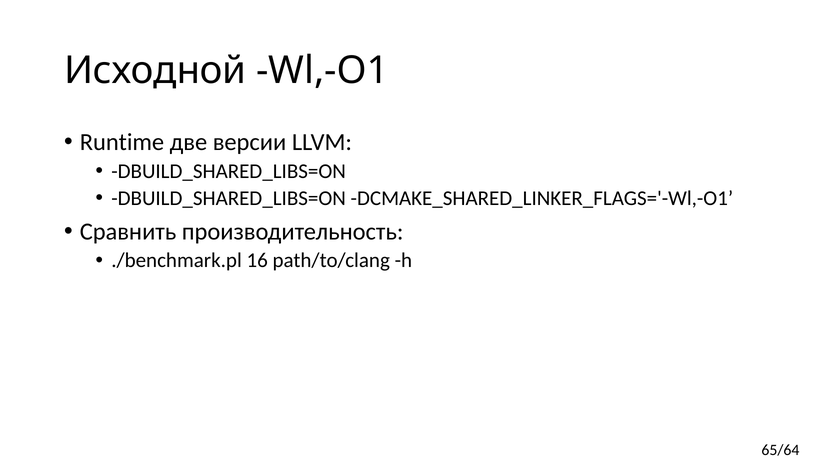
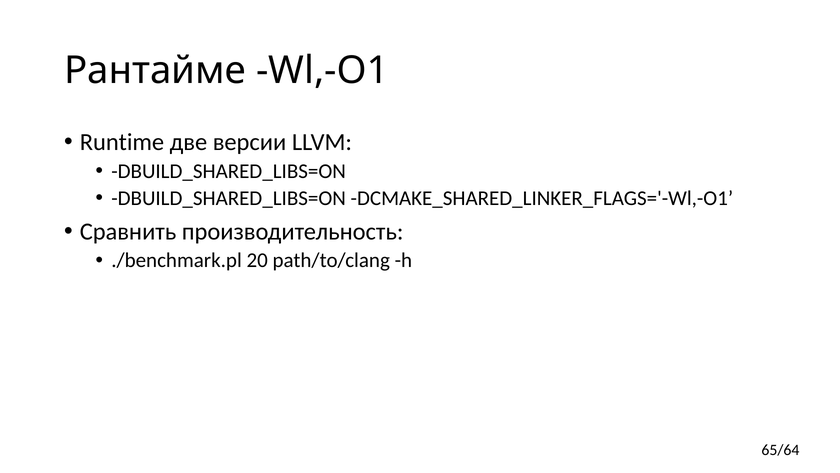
Исходной: Исходной -> Рантайме
16: 16 -> 20
